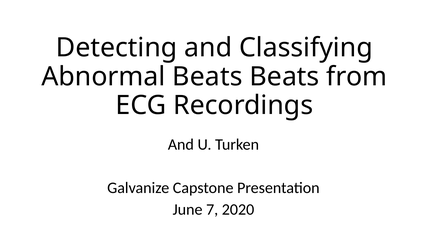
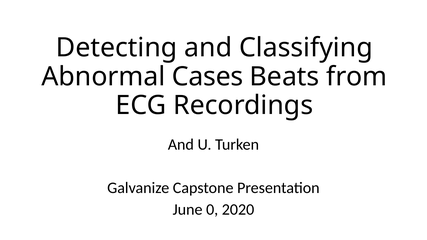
Abnormal Beats: Beats -> Cases
7: 7 -> 0
